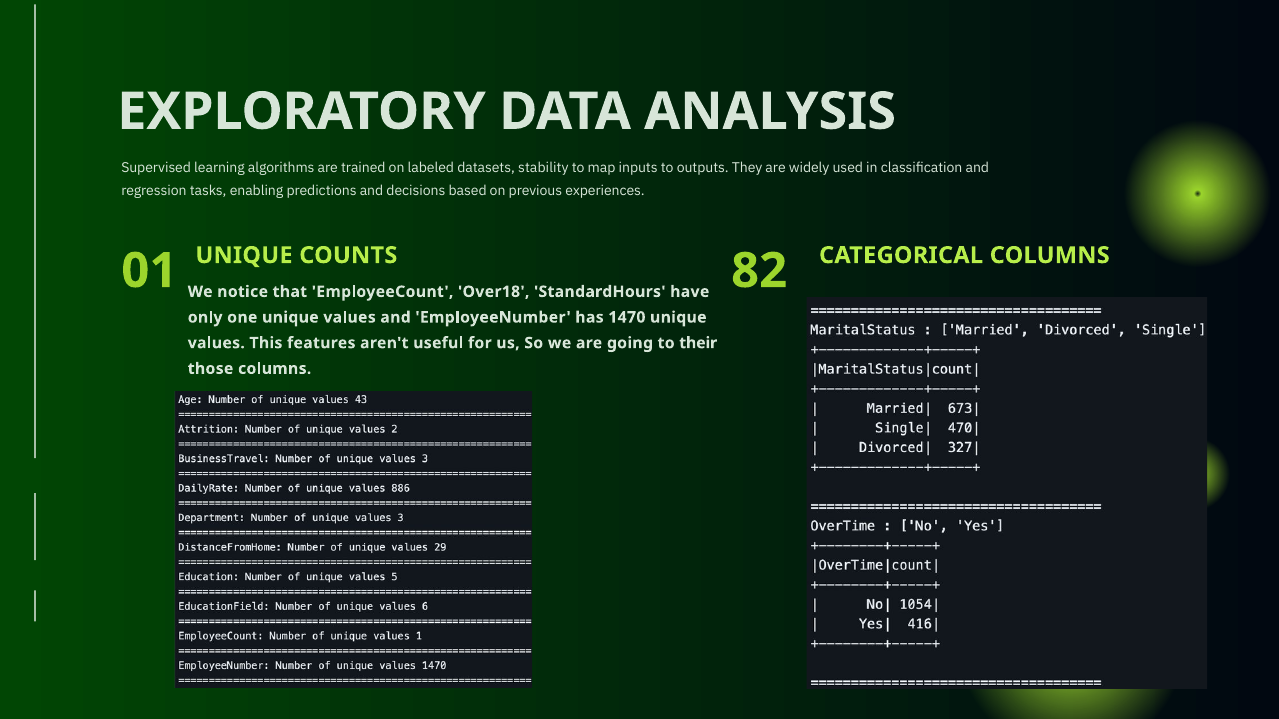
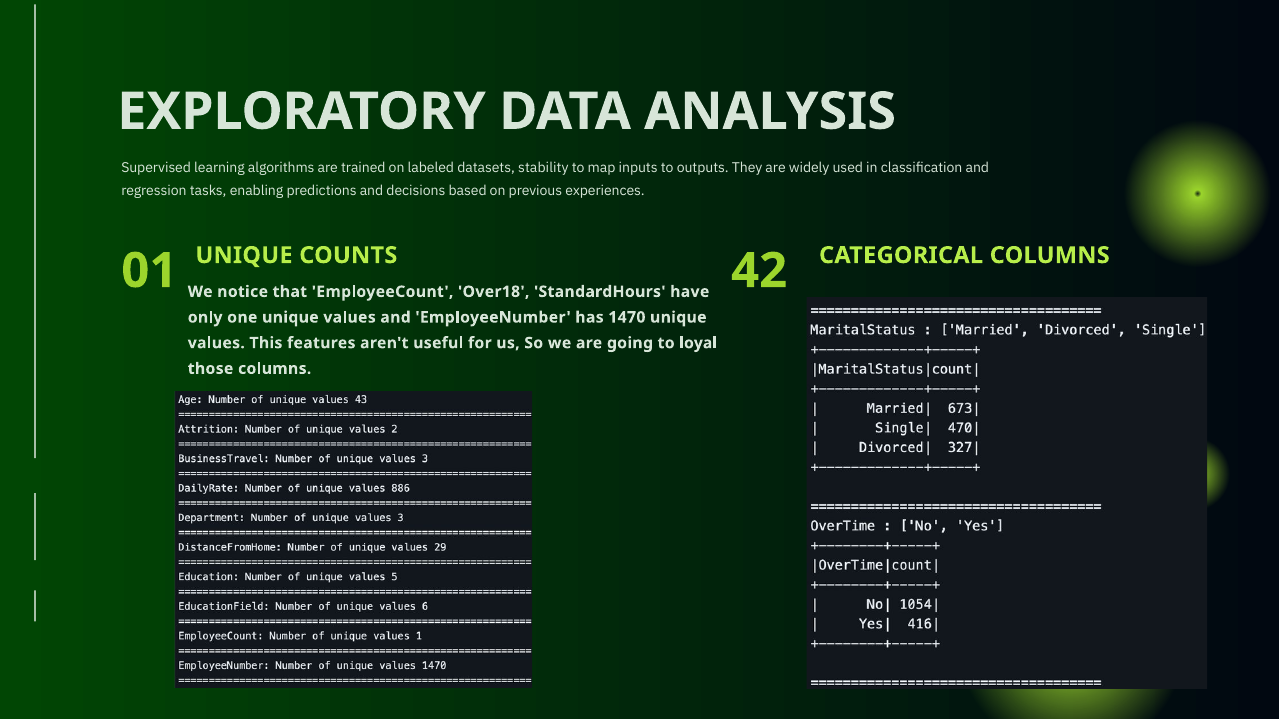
82: 82 -> 42
their: their -> loyal
